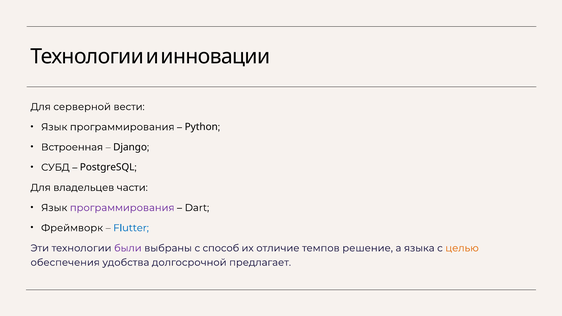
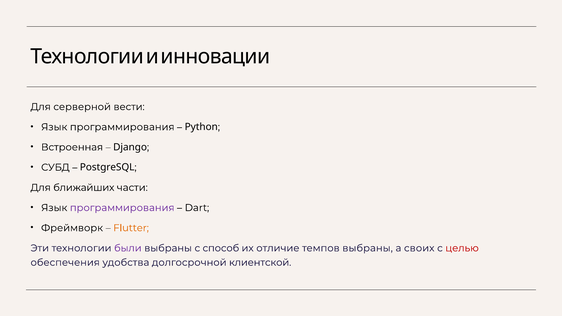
владельцев: владельцев -> ближайших
Flutter colour: blue -> orange
темпов решение: решение -> выбраны
языка: языка -> своих
целью colour: orange -> red
предлагает: предлагает -> клиентской
